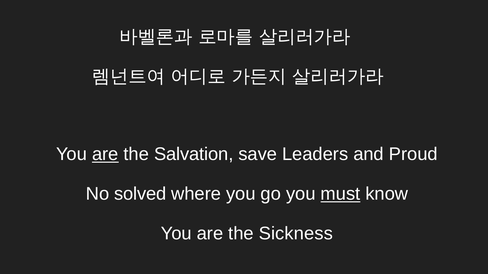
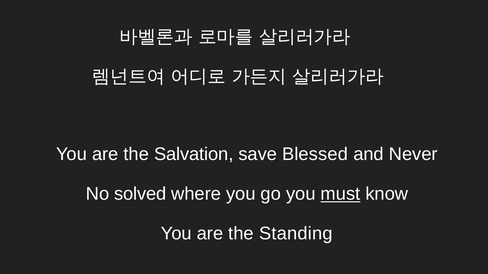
are at (105, 155) underline: present -> none
Leaders: Leaders -> Blessed
Proud: Proud -> Never
Sickness: Sickness -> Standing
